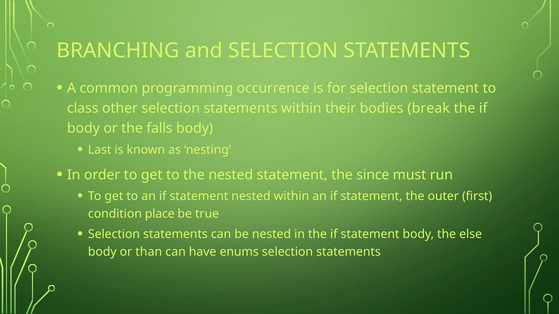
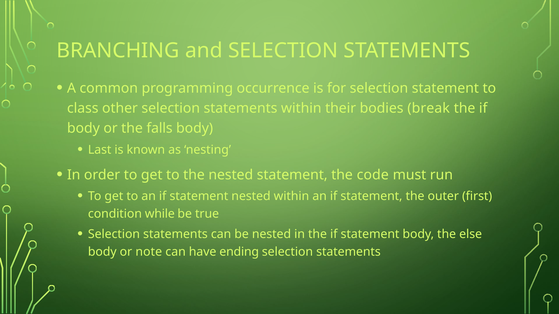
since: since -> code
place: place -> while
than: than -> note
enums: enums -> ending
